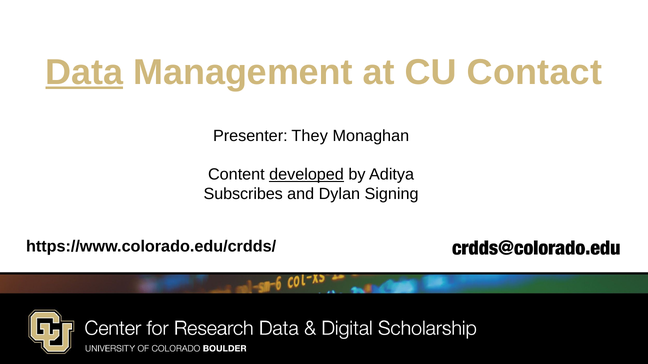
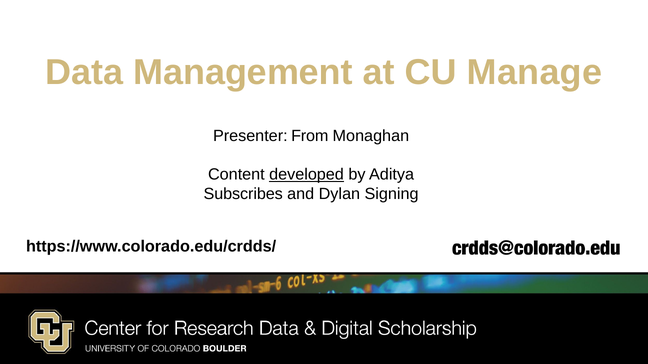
Data underline: present -> none
Contact: Contact -> Manage
They: They -> From
